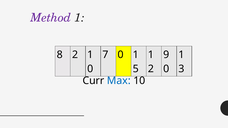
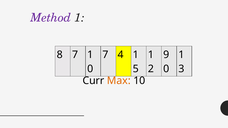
8 2: 2 -> 7
7 0: 0 -> 4
Max colour: blue -> orange
